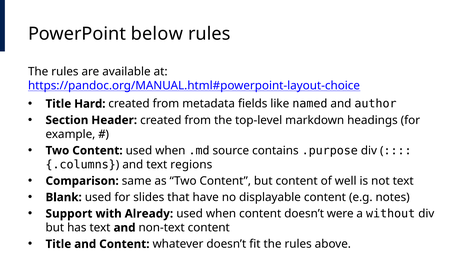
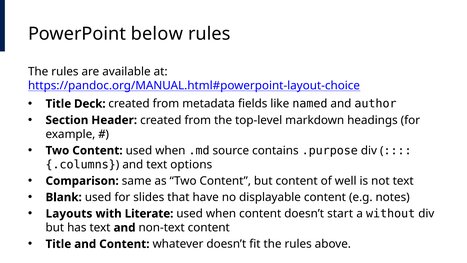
Hard: Hard -> Deck
regions: regions -> options
Support: Support -> Layouts
Already: Already -> Literate
were: were -> start
